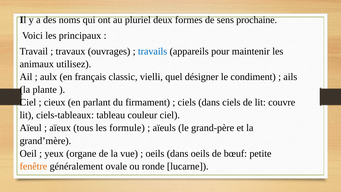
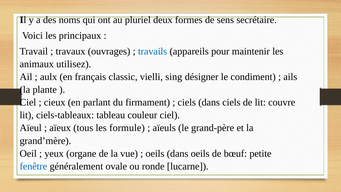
prochaine: prochaine -> secrétaire
quel: quel -> sing
fenêtre colour: orange -> blue
